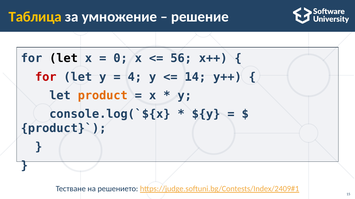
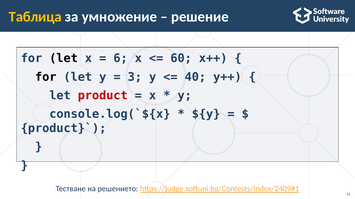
0: 0 -> 6
56: 56 -> 60
for at (46, 77) colour: red -> black
4: 4 -> 3
14: 14 -> 40
product colour: orange -> red
